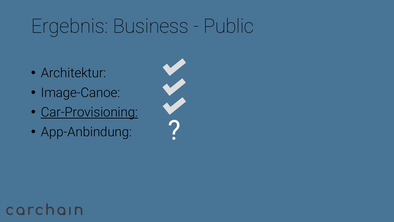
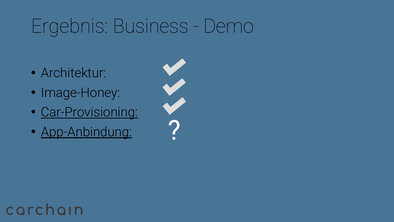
Public: Public -> Demo
Image-Canoe: Image-Canoe -> Image-Honey
App-Anbindung underline: none -> present
